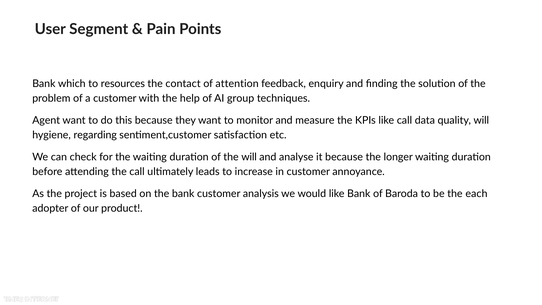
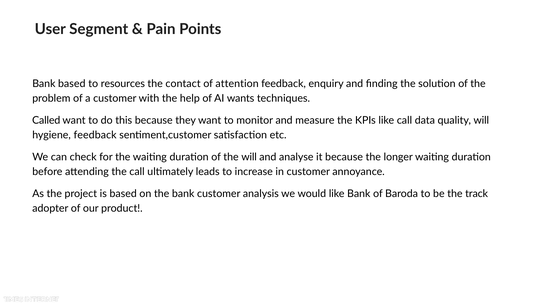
Bank which: which -> based
group: group -> wants
Agent: Agent -> Called
hygiene regarding: regarding -> feedback
each: each -> track
